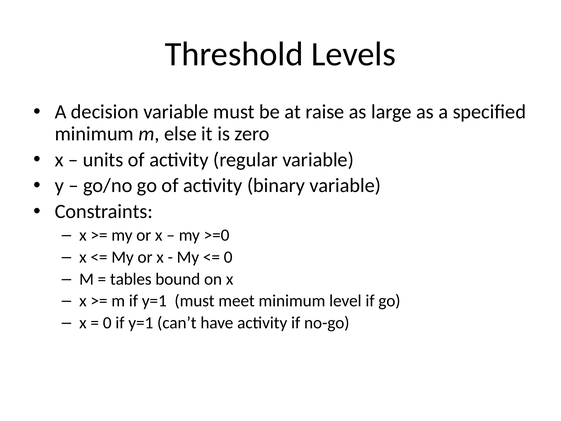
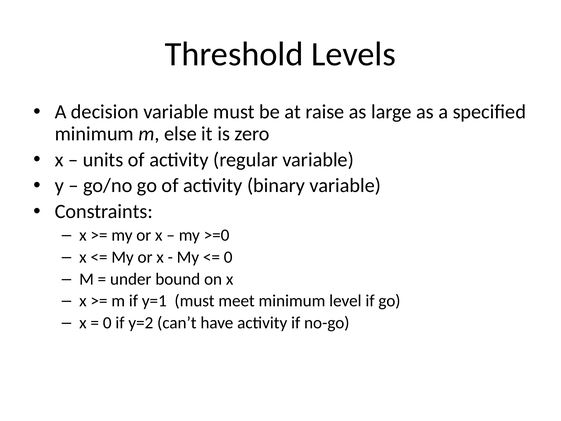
tables: tables -> under
0 if y=1: y=1 -> y=2
